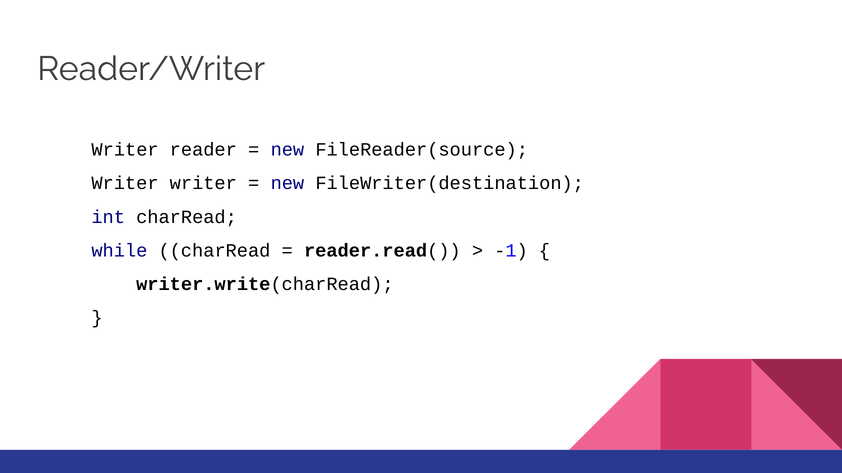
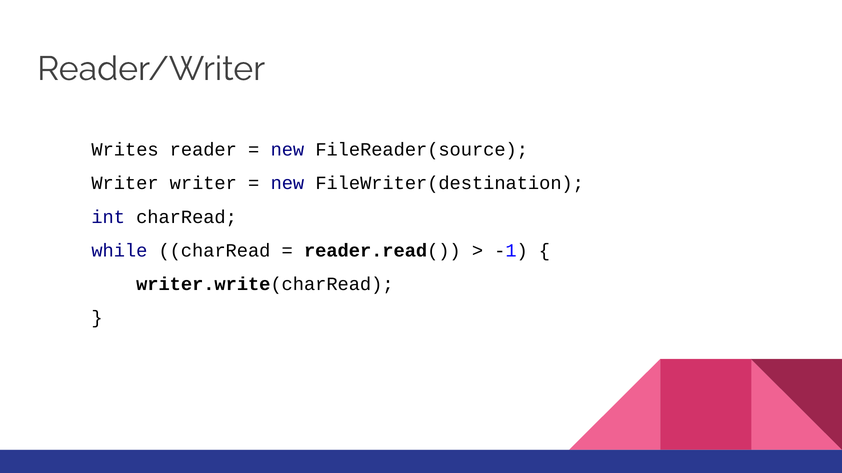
Writer at (125, 150): Writer -> Writes
